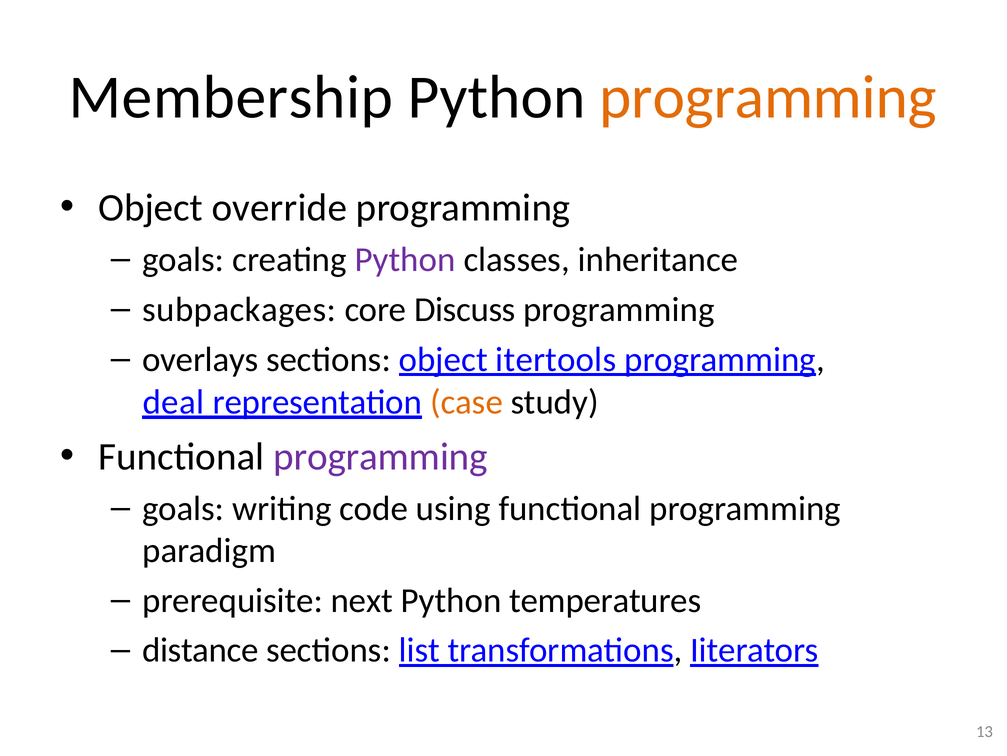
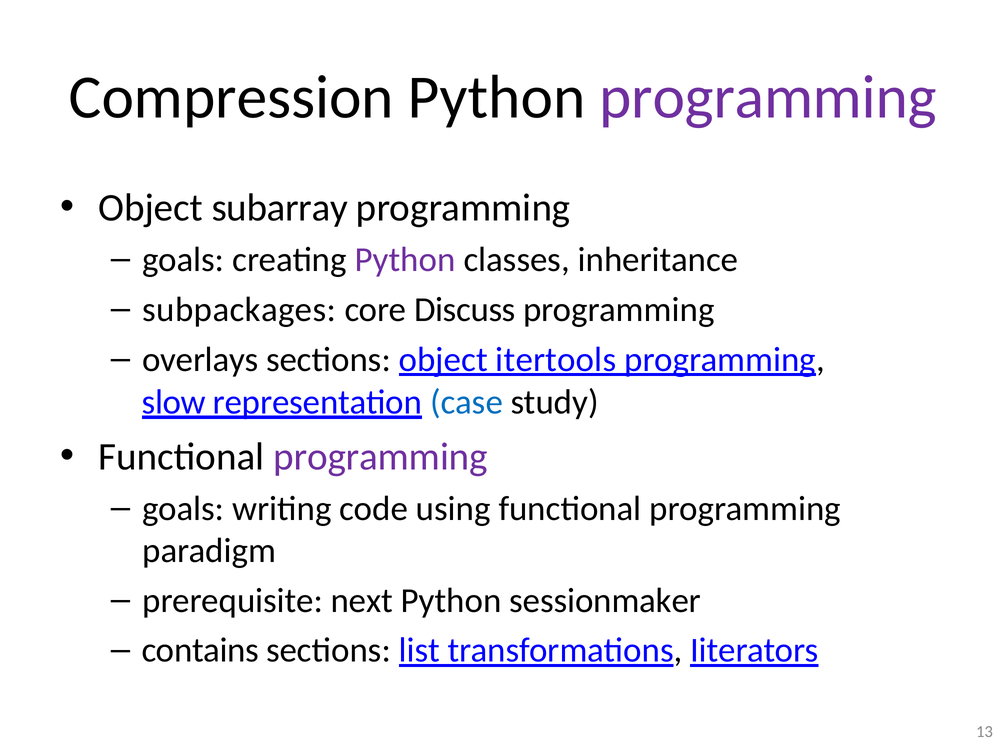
Membership: Membership -> Compression
programming at (768, 97) colour: orange -> purple
override: override -> subarray
deal: deal -> slow
case colour: orange -> blue
temperatures: temperatures -> sessionmaker
distance: distance -> contains
